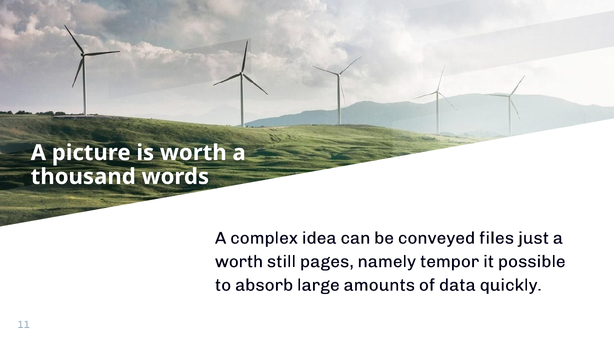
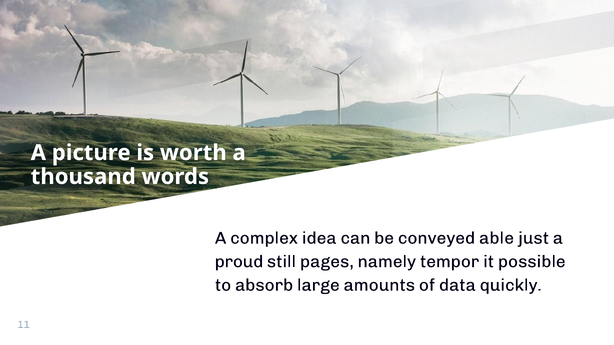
files: files -> able
worth at (239, 262): worth -> proud
